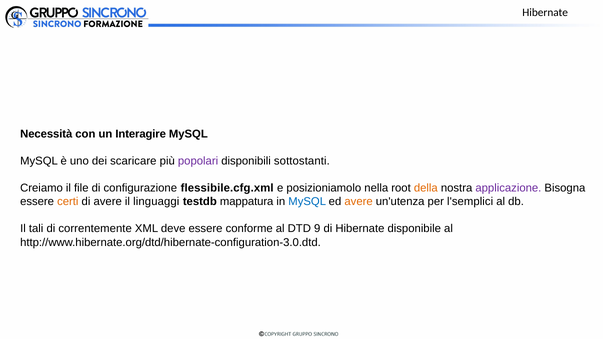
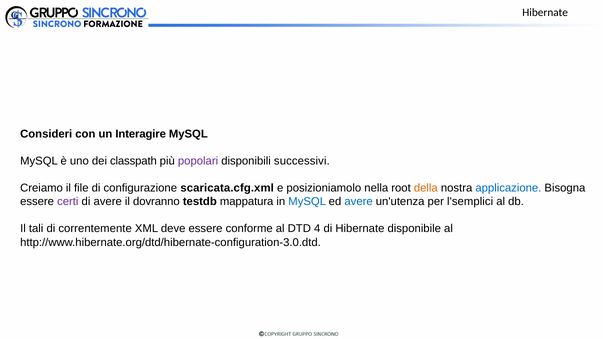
Necessità: Necessità -> Consideri
scaricare: scaricare -> classpath
sottostanti: sottostanti -> successivi
flessibile.cfg.xml: flessibile.cfg.xml -> scaricata.cfg.xml
applicazione colour: purple -> blue
certi colour: orange -> purple
linguaggi: linguaggi -> dovranno
avere at (359, 202) colour: orange -> blue
9: 9 -> 4
